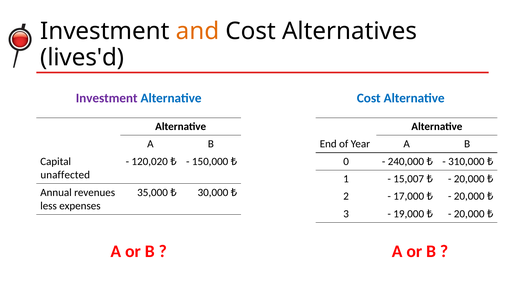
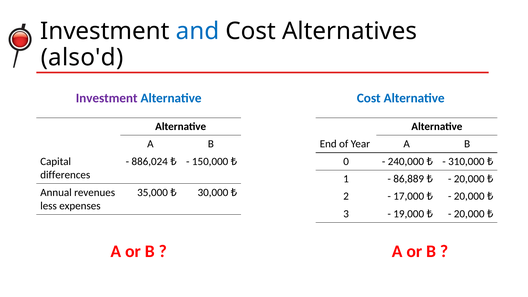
and colour: orange -> blue
lives'd: lives'd -> also'd
120,020: 120,020 -> 886,024
unaffected: unaffected -> differences
15,007: 15,007 -> 86,889
